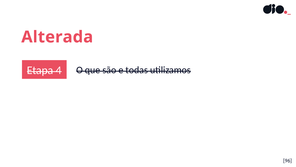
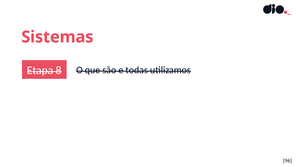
Alterada: Alterada -> Sistemas
4: 4 -> 8
